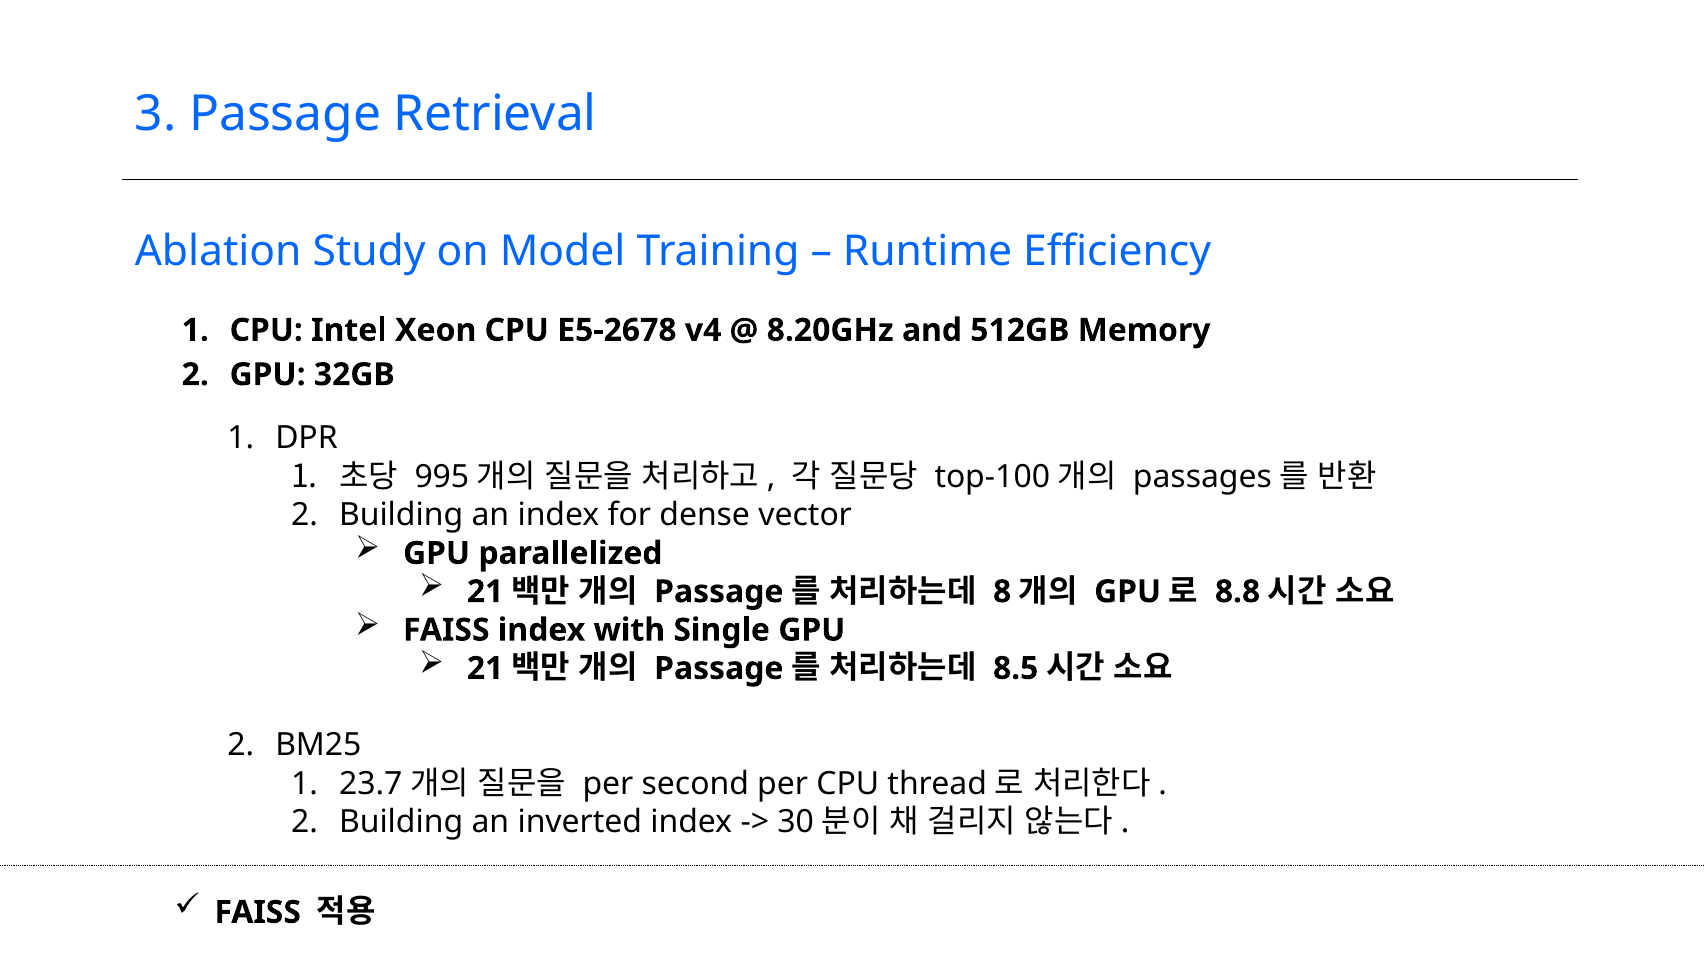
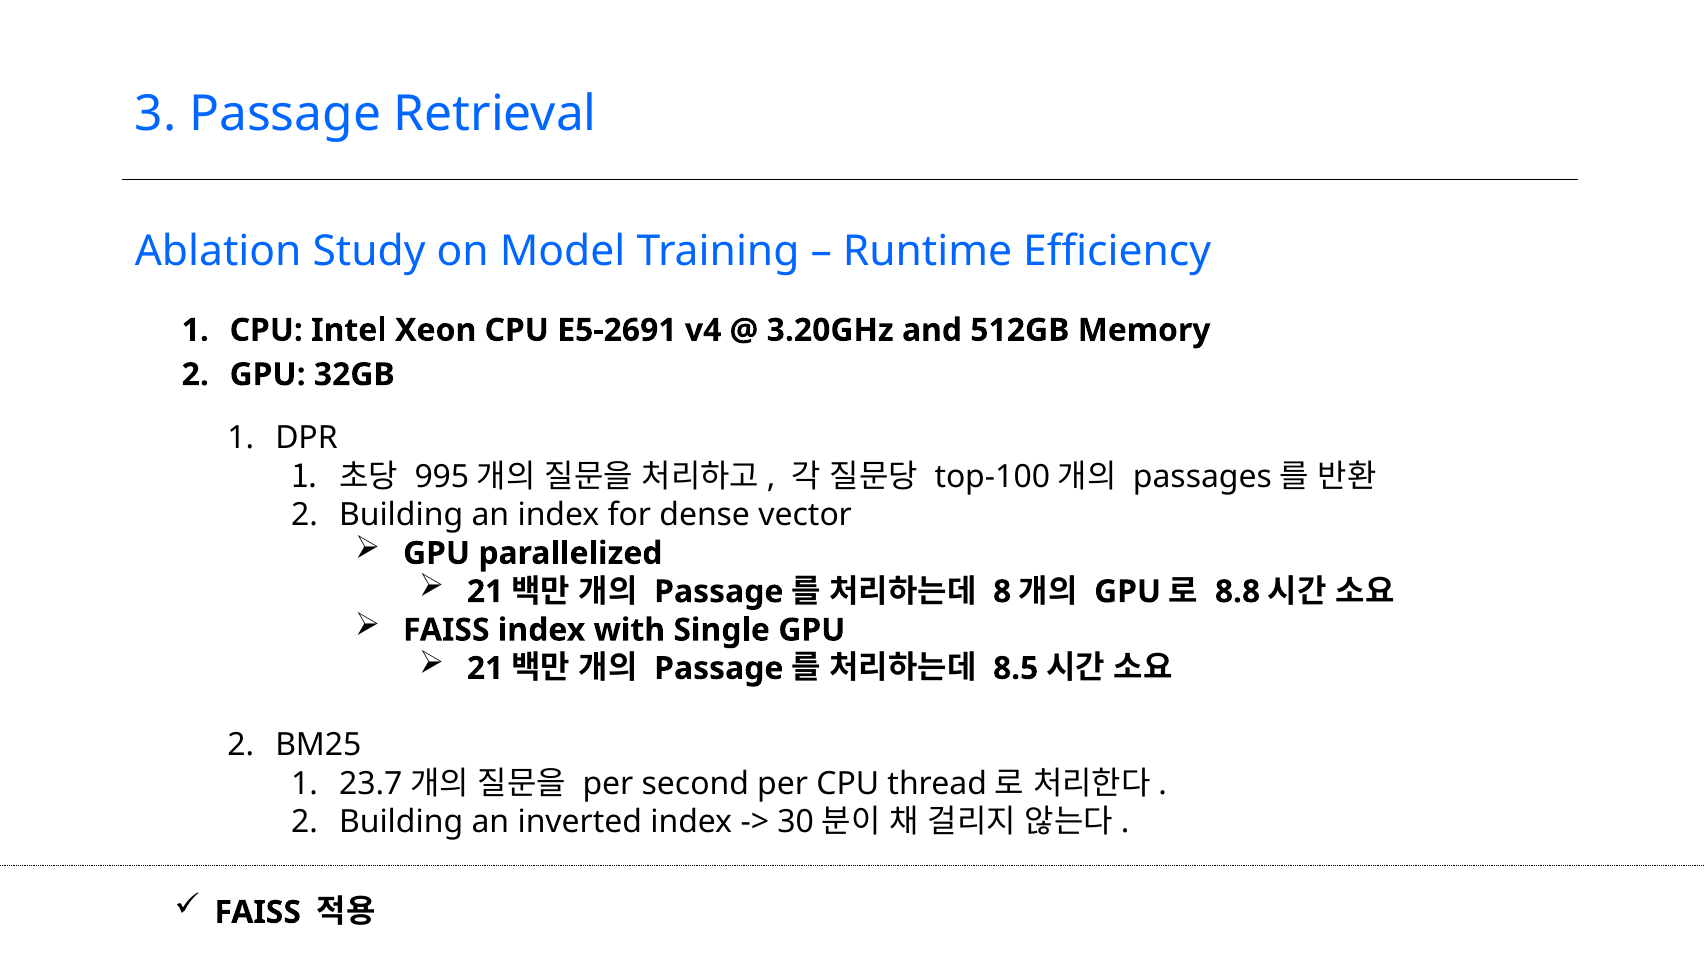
E5-2678: E5-2678 -> E5-2691
8.20GHz: 8.20GHz -> 3.20GHz
